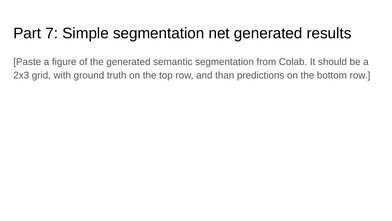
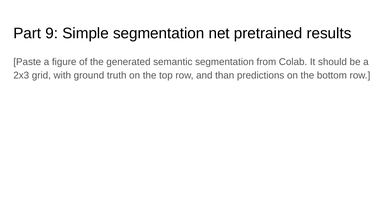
7: 7 -> 9
net generated: generated -> pretrained
